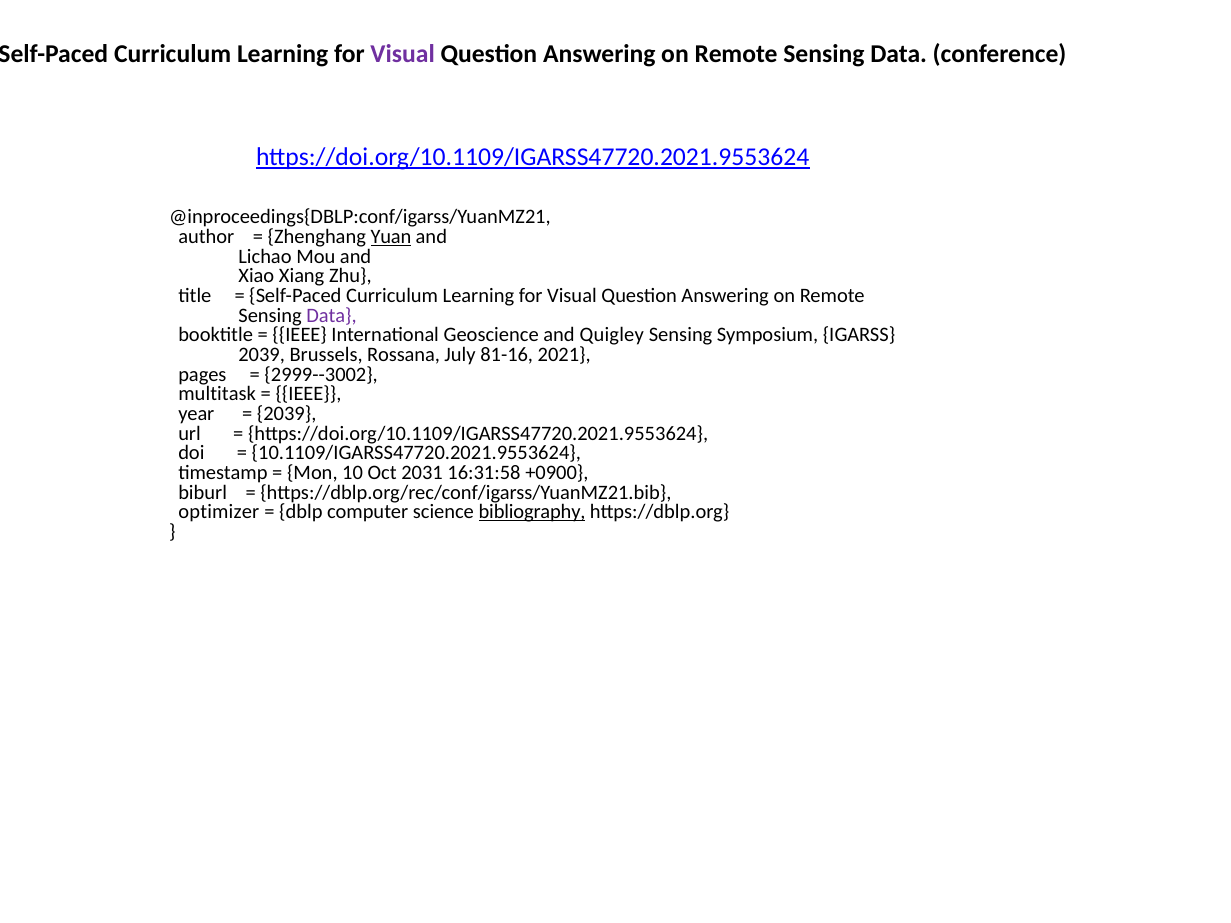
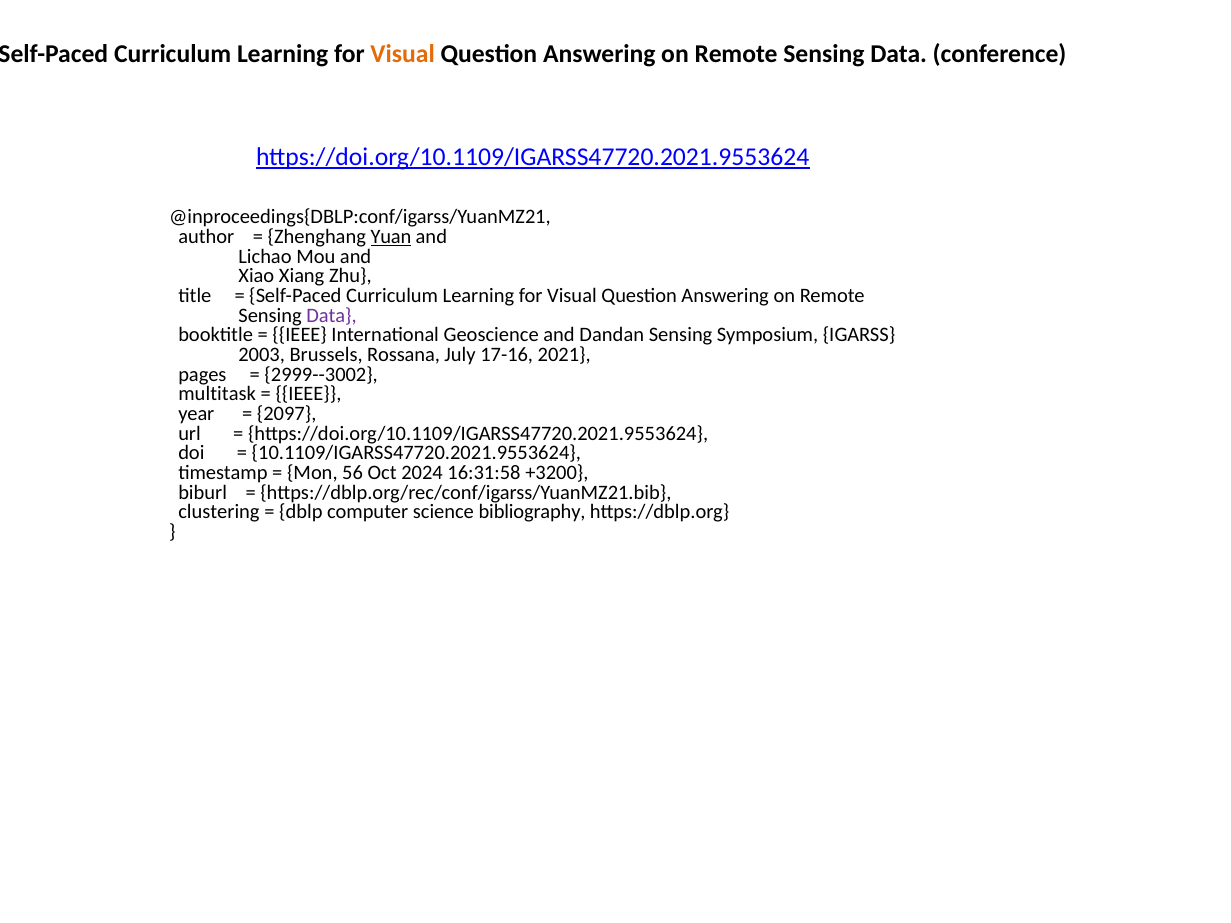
Visual at (403, 54) colour: purple -> orange
Quigley: Quigley -> Dandan
2039 at (262, 355): 2039 -> 2003
81-16: 81-16 -> 17-16
2039 at (287, 414): 2039 -> 2097
10: 10 -> 56
2031: 2031 -> 2024
+0900: +0900 -> +3200
optimizer: optimizer -> clustering
bibliography underline: present -> none
